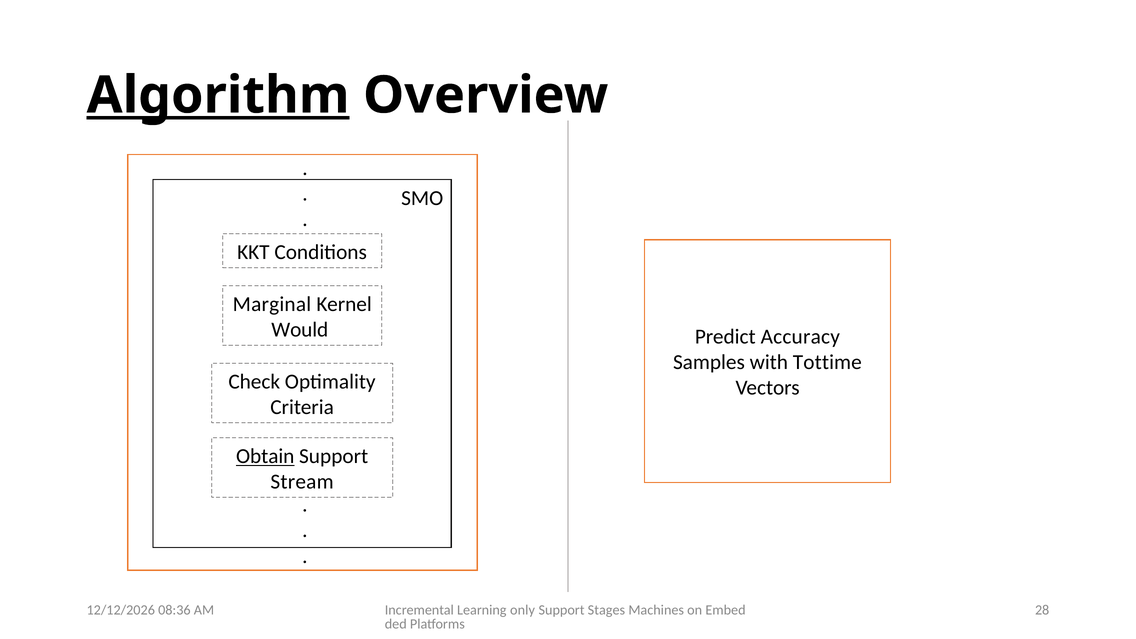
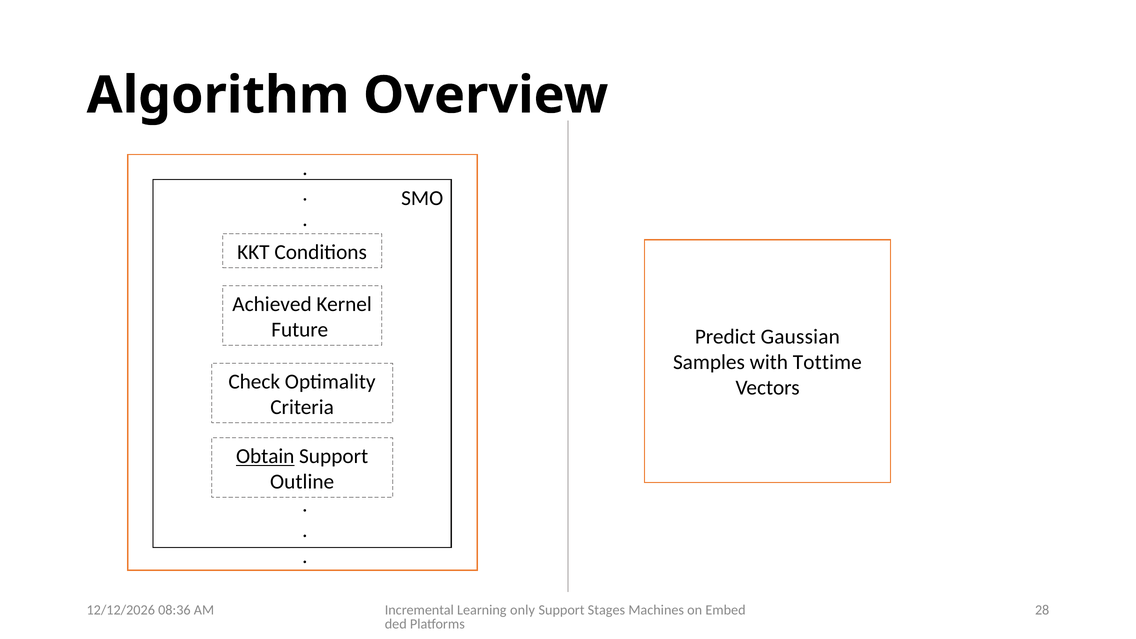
Algorithm underline: present -> none
Marginal: Marginal -> Achieved
Would: Would -> Future
Accuracy: Accuracy -> Gaussian
Stream: Stream -> Outline
